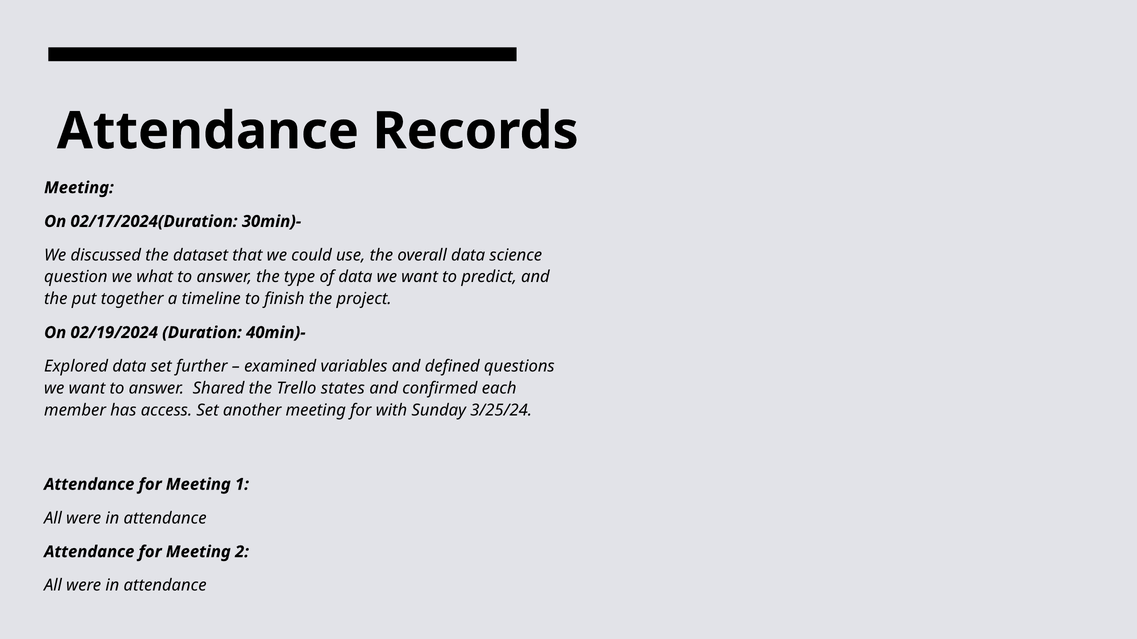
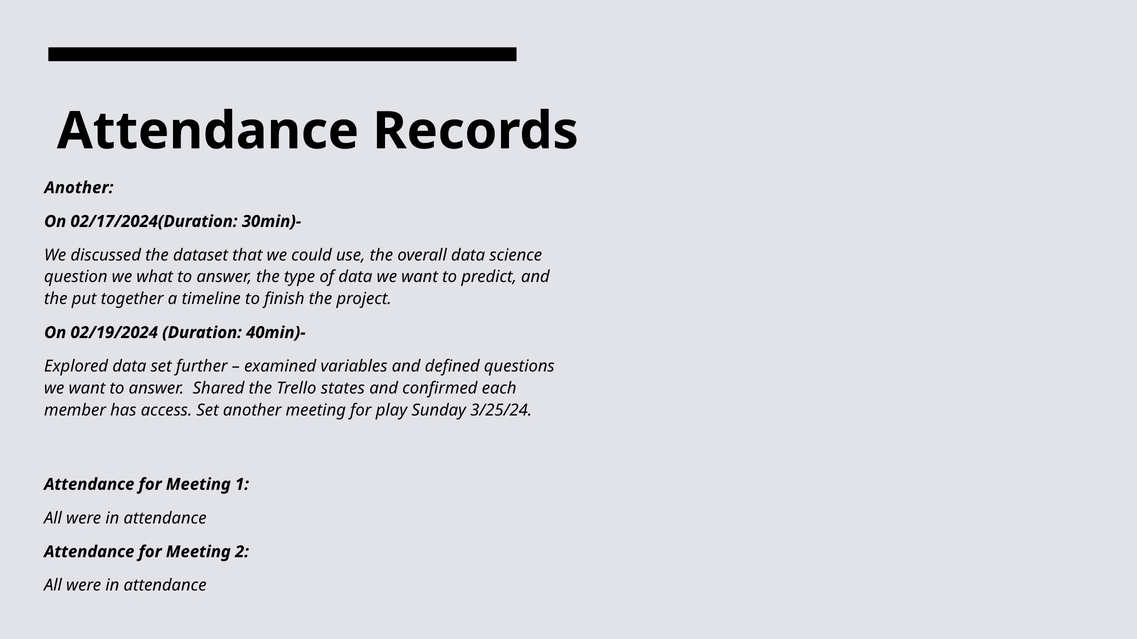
Meeting at (79, 188): Meeting -> Another
with: with -> play
